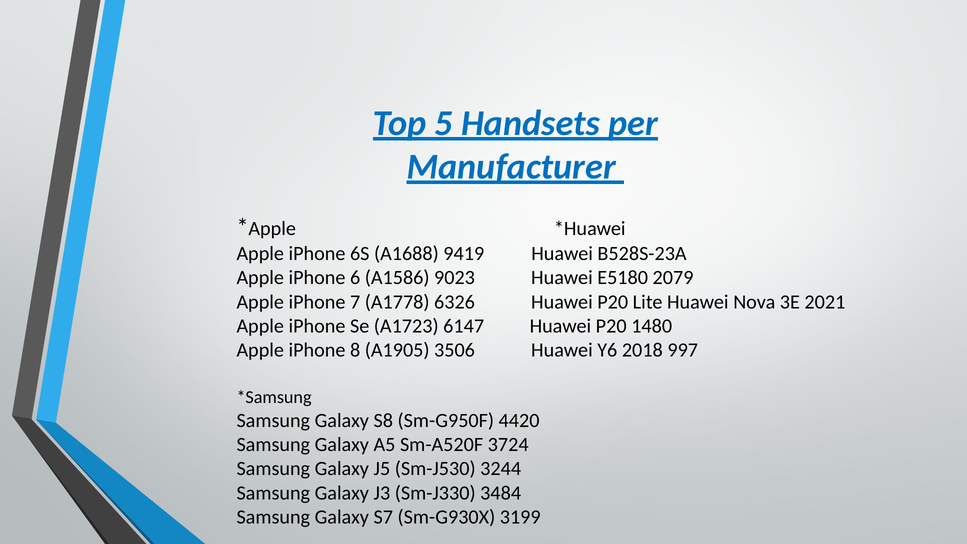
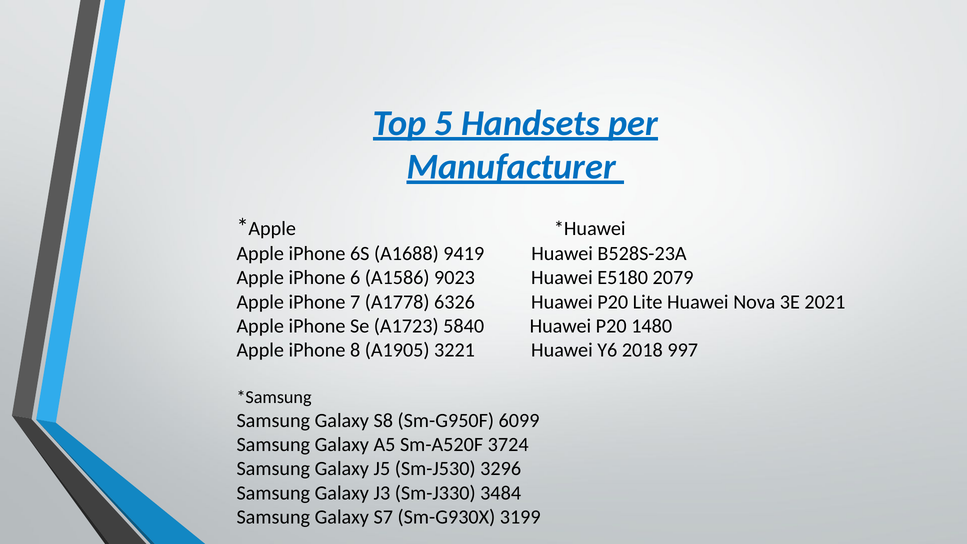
6147: 6147 -> 5840
3506: 3506 -> 3221
4420: 4420 -> 6099
3244: 3244 -> 3296
